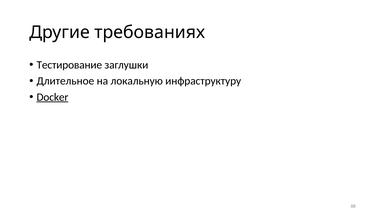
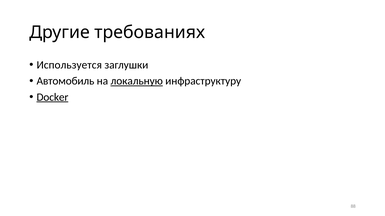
Тестирование: Тестирование -> Используется
Длительное: Длительное -> Автомобиль
локальную underline: none -> present
